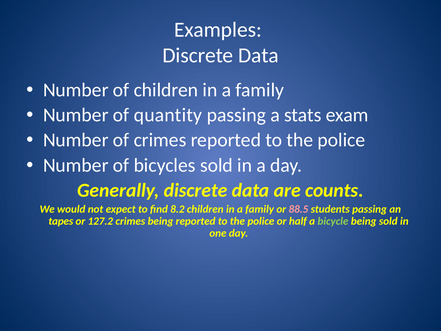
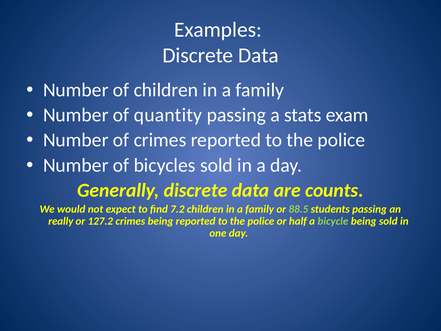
8.2: 8.2 -> 7.2
88.5 colour: pink -> light green
tapes: tapes -> really
